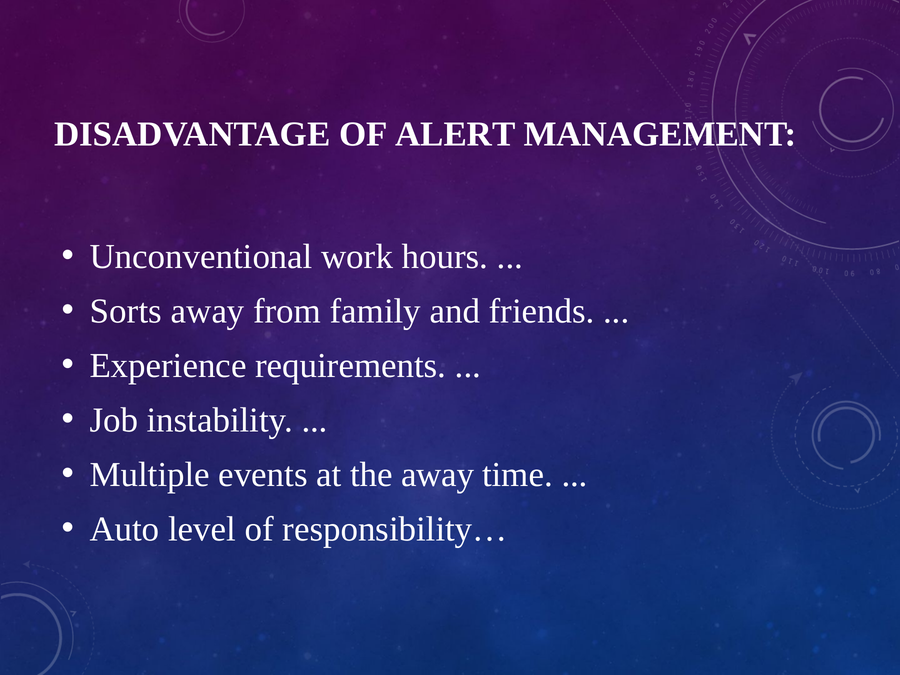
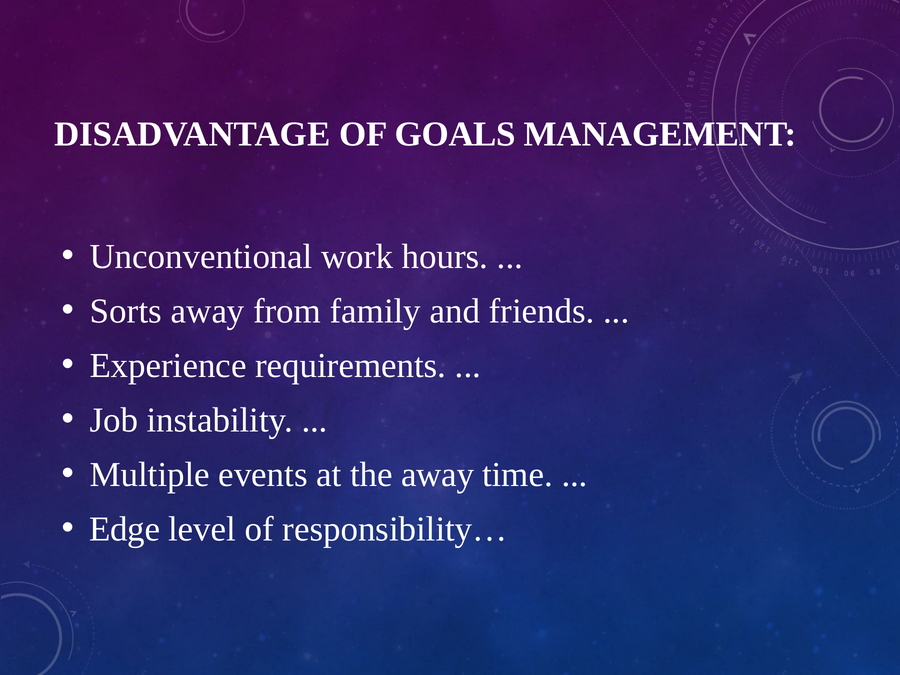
ALERT: ALERT -> GOALS
Auto: Auto -> Edge
